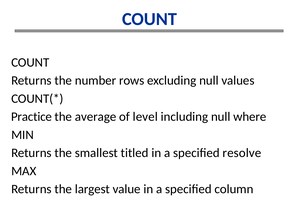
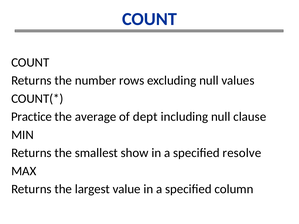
level: level -> dept
where: where -> clause
titled: titled -> show
